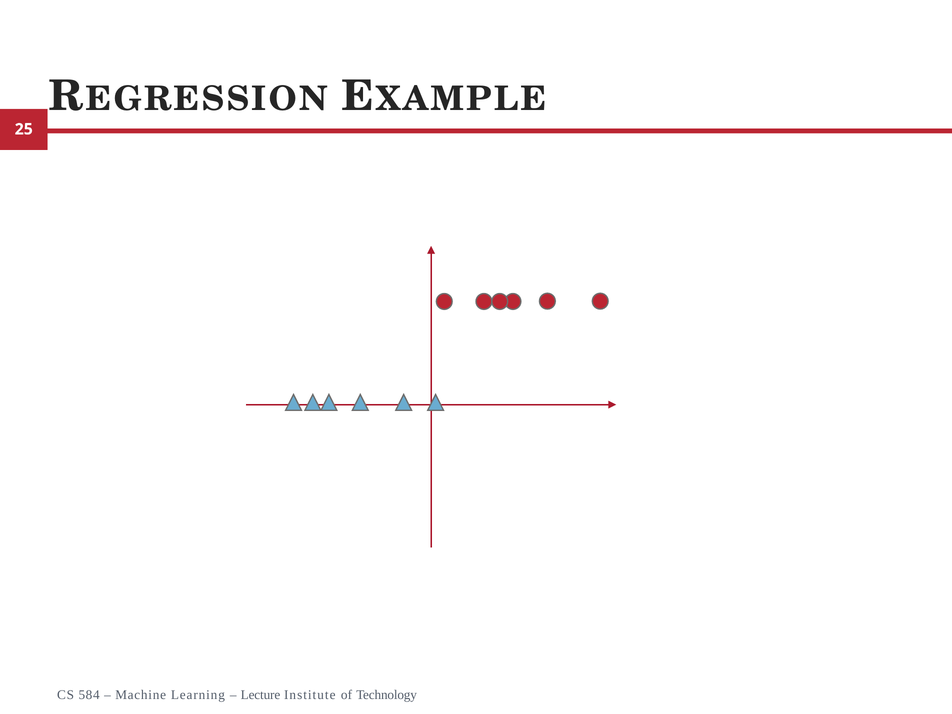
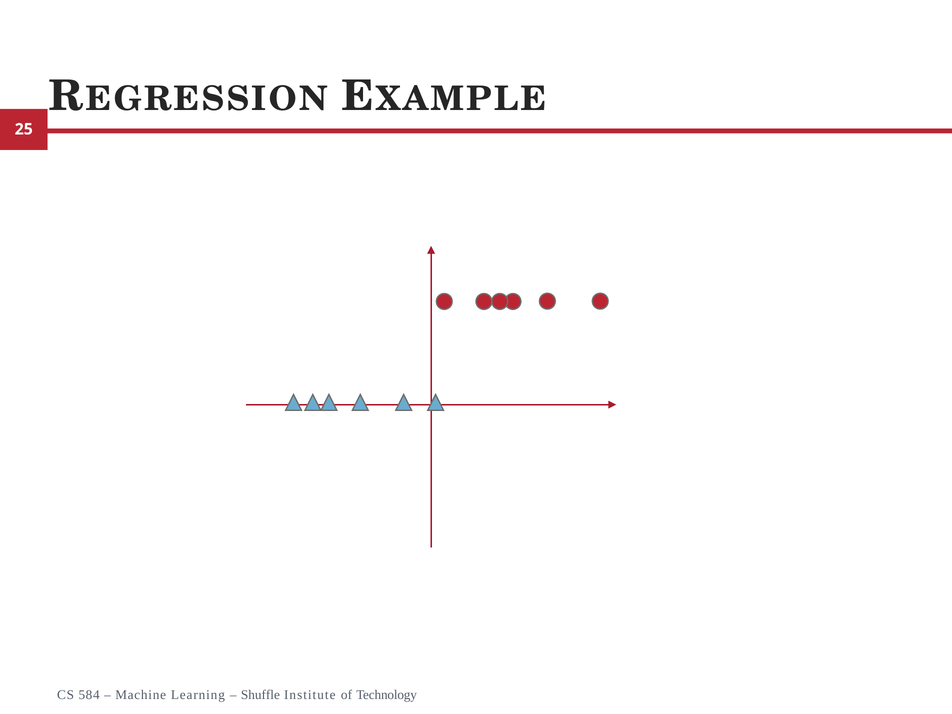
Lecture: Lecture -> Shuffle
